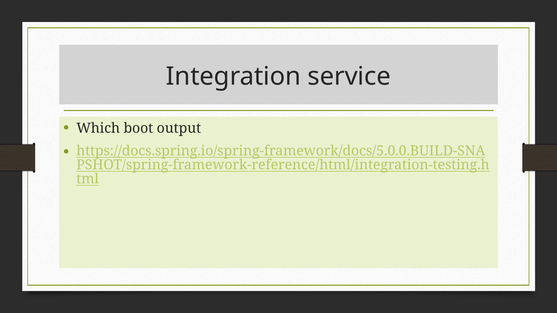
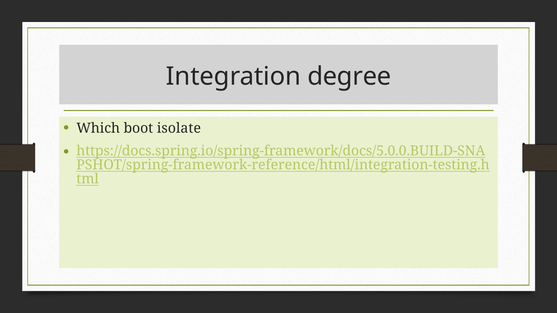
service: service -> degree
output: output -> isolate
